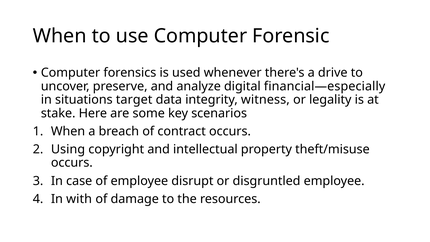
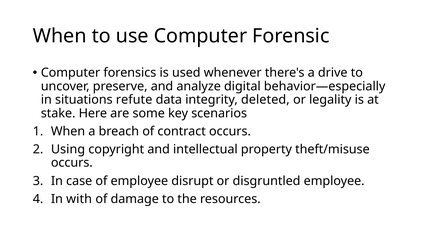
financial—especially: financial—especially -> behavior—especially
target: target -> refute
witness: witness -> deleted
